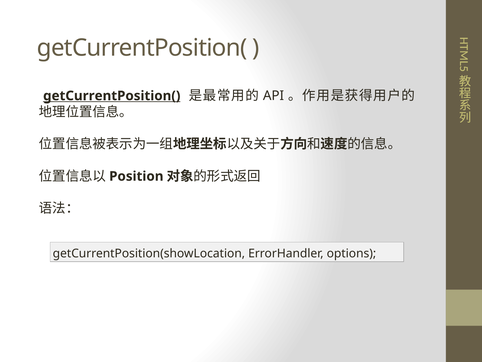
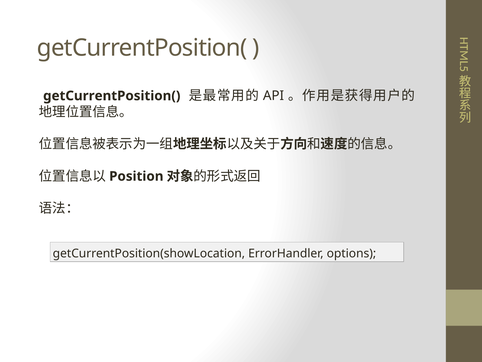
getCurrentPosition( at (112, 96) underline: present -> none
